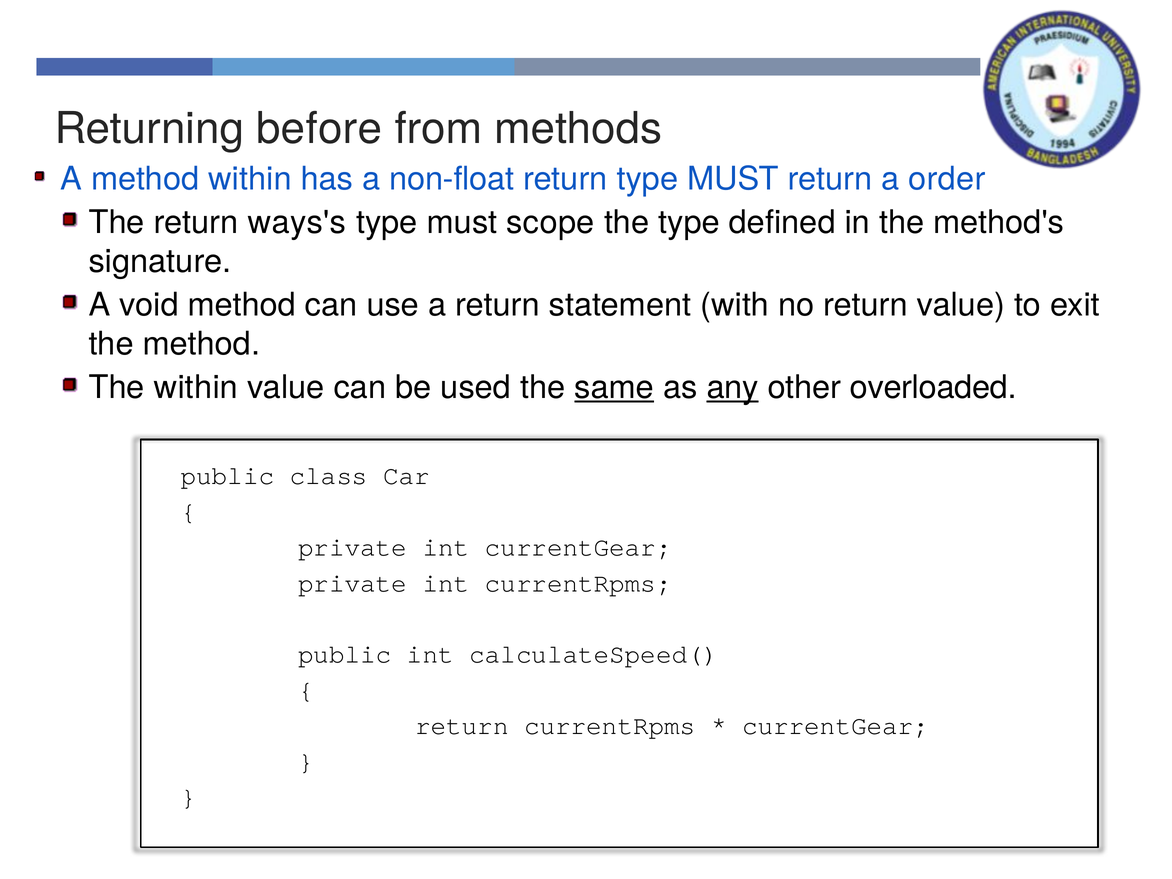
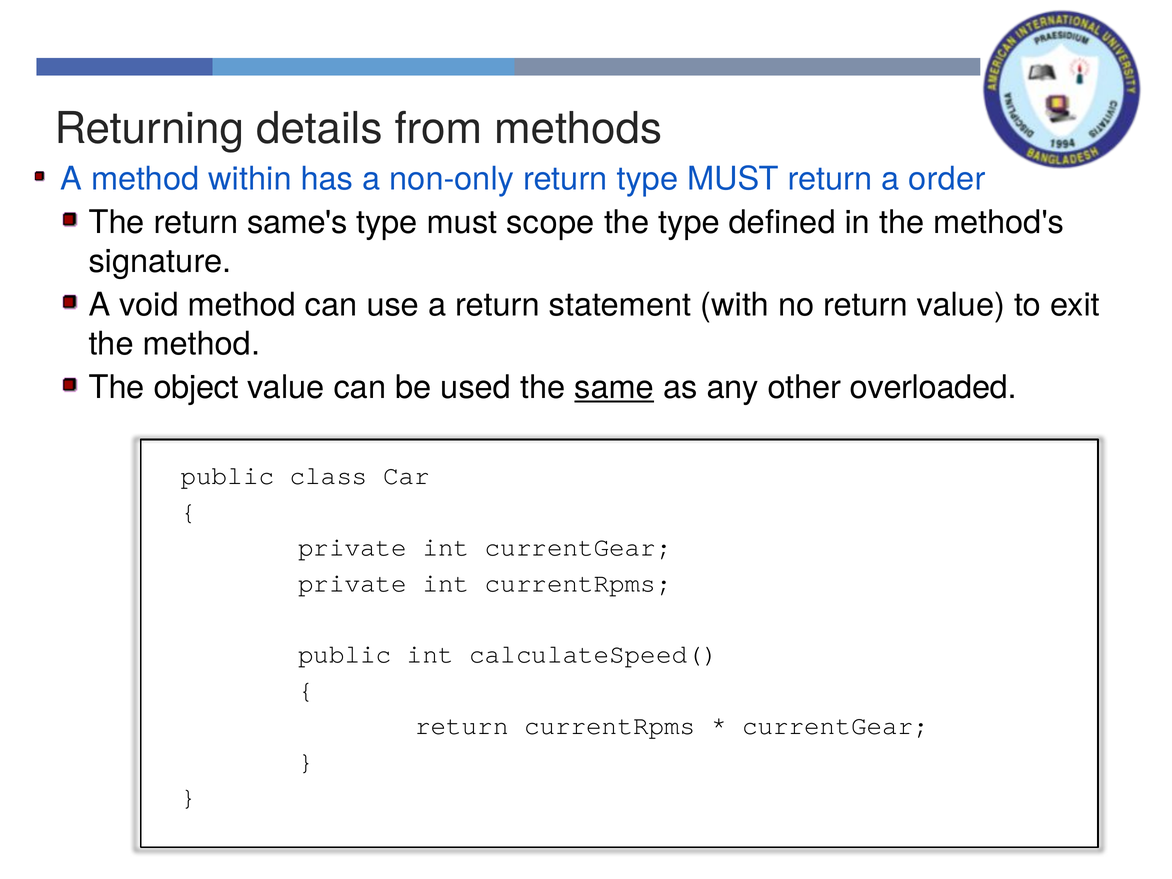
before: before -> details
non-float: non-float -> non-only
ways's: ways's -> same's
The within: within -> object
any underline: present -> none
